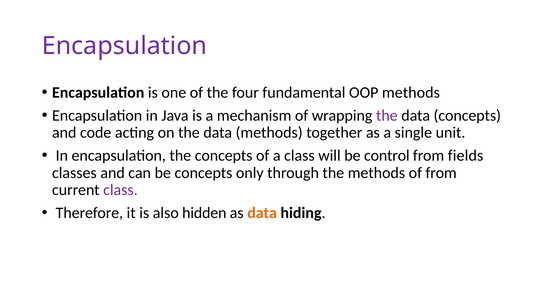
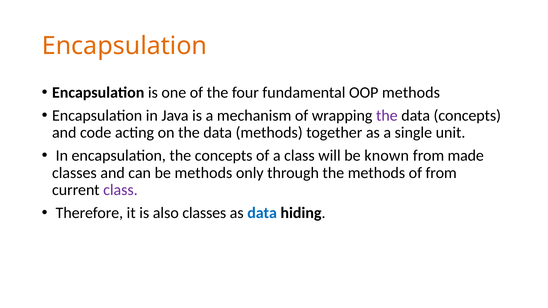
Encapsulation at (124, 46) colour: purple -> orange
control: control -> known
fields: fields -> made
be concepts: concepts -> methods
also hidden: hidden -> classes
data at (262, 213) colour: orange -> blue
